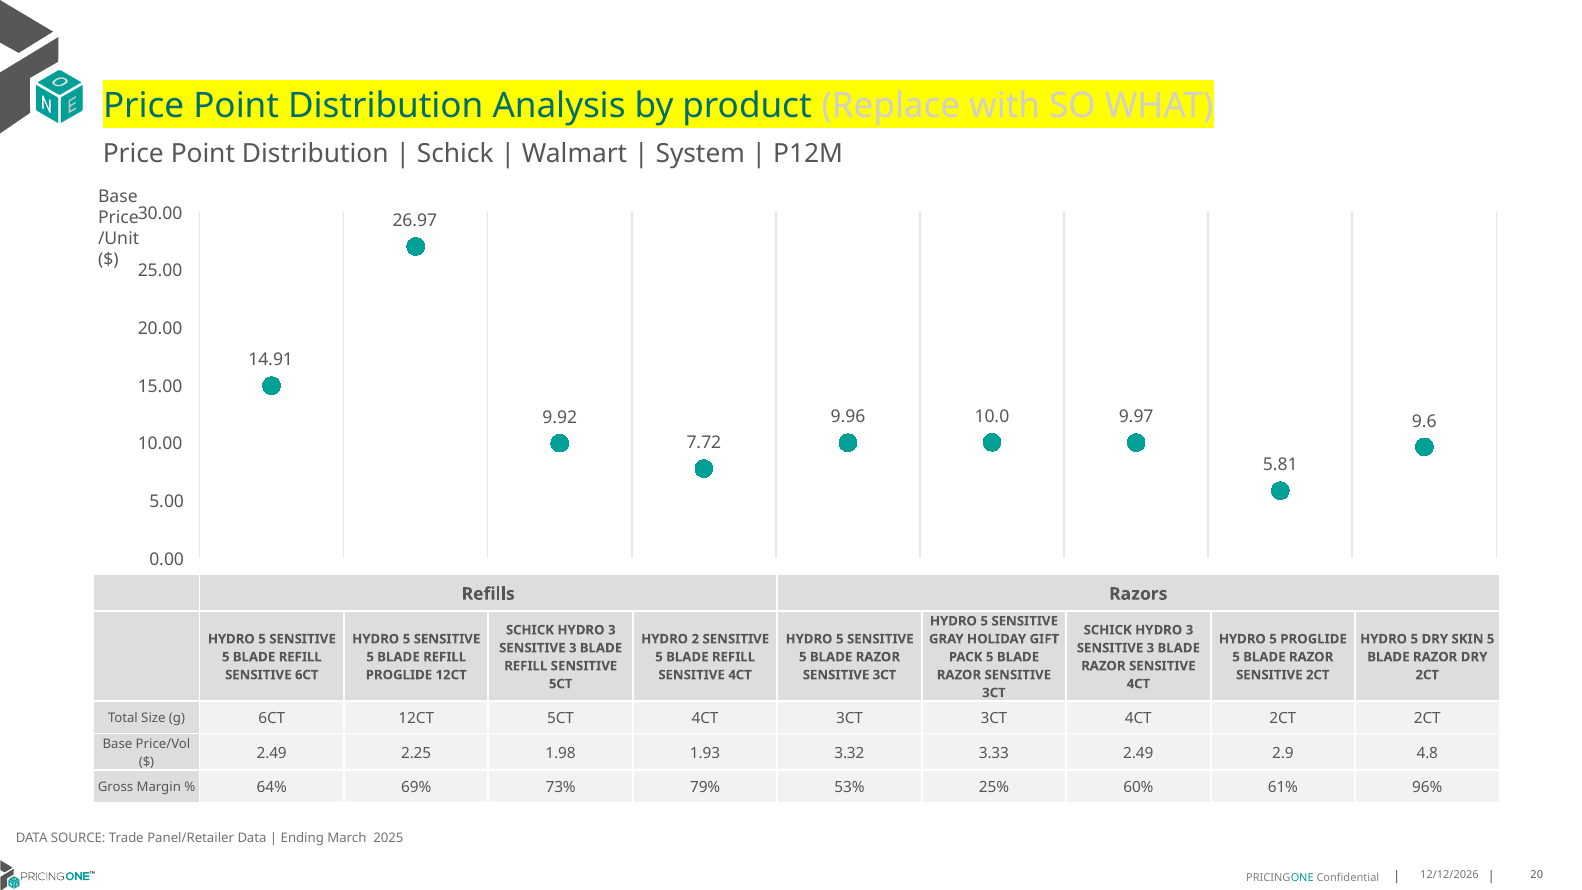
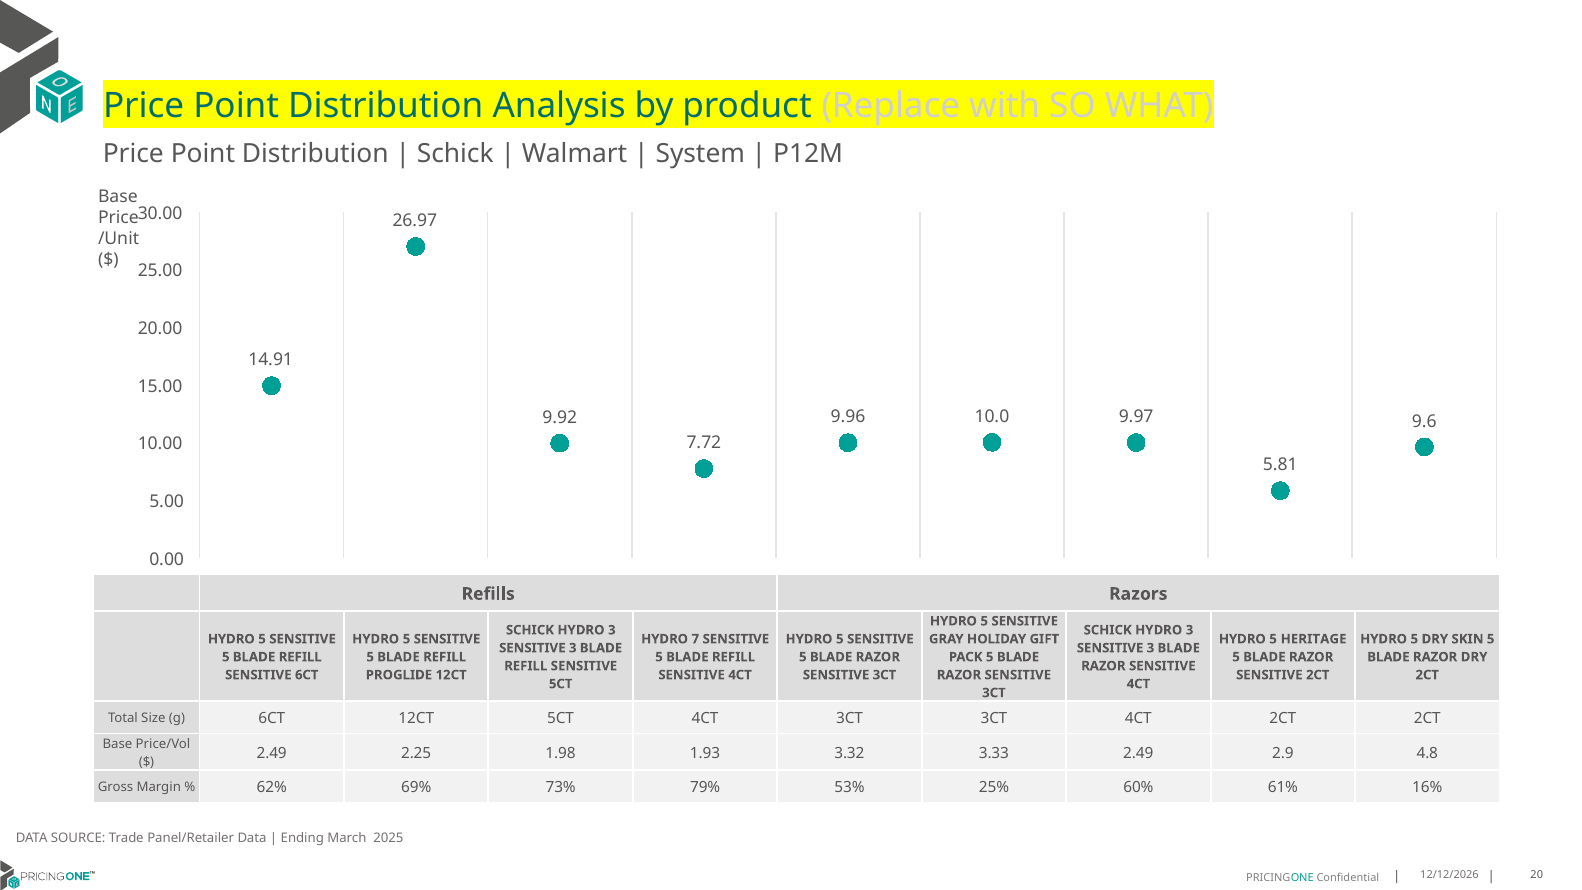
2: 2 -> 7
5 PROGLIDE: PROGLIDE -> HERITAGE
64%: 64% -> 62%
96%: 96% -> 16%
